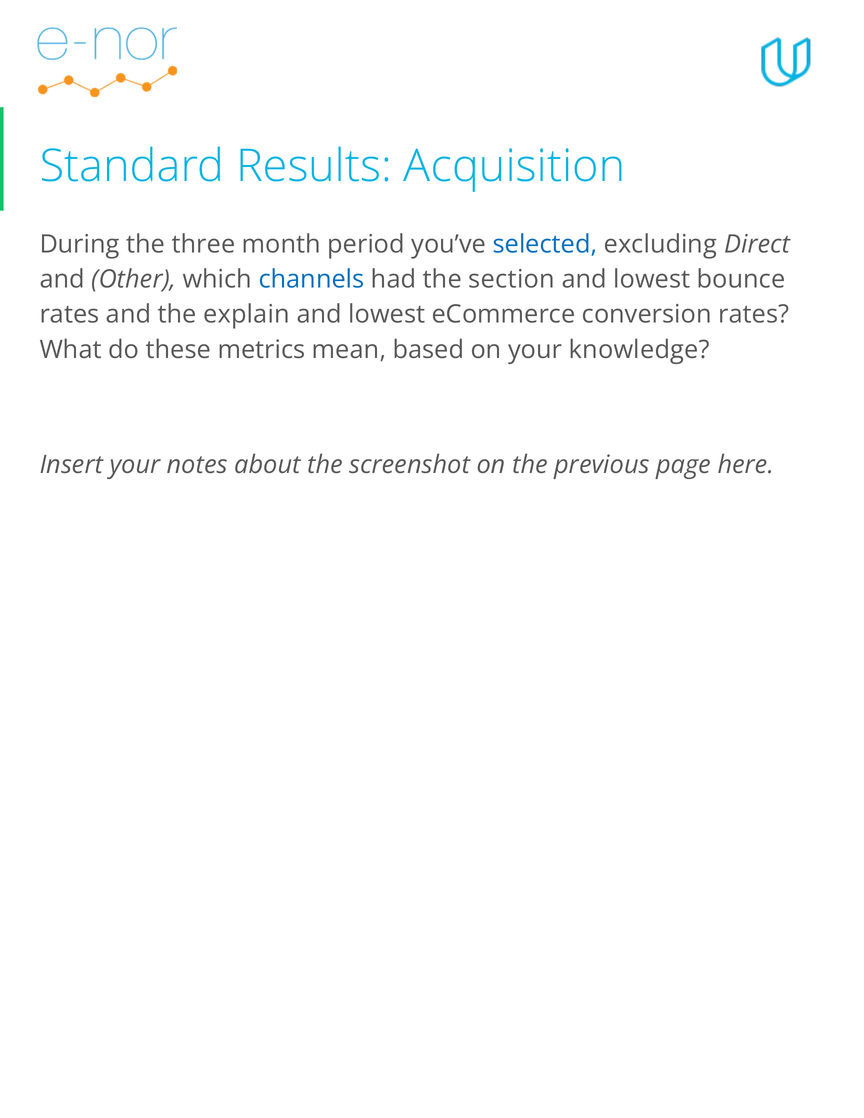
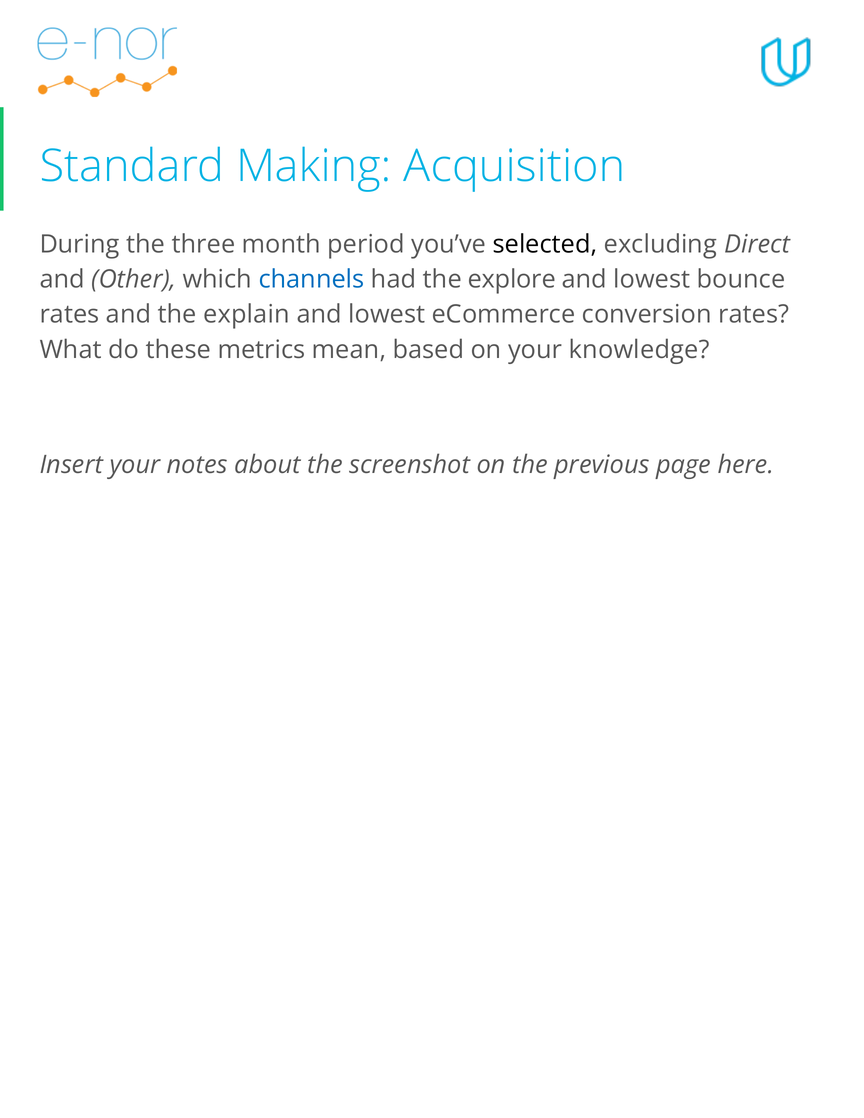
Results: Results -> Making
selected colour: blue -> black
section: section -> explore
